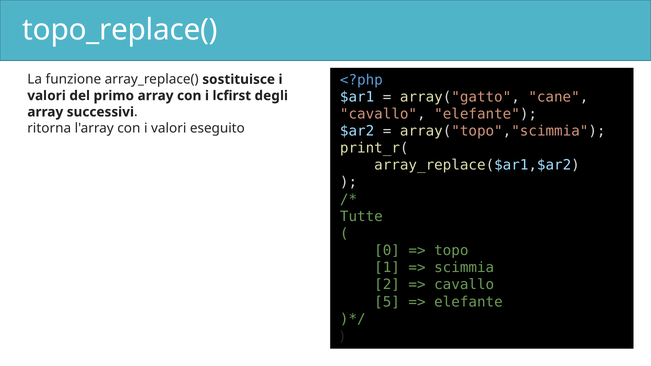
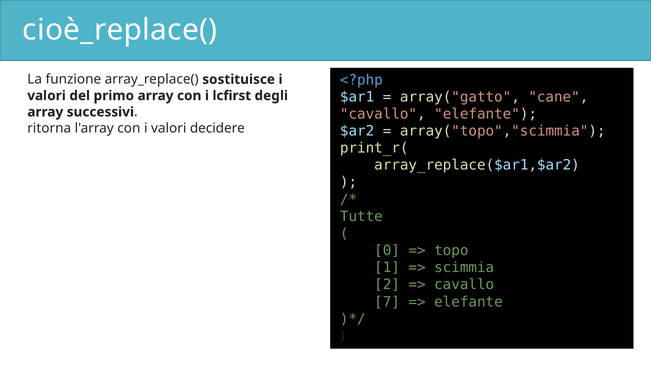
topo_replace(: topo_replace( -> cioè_replace(
eseguito: eseguito -> decidere
5: 5 -> 7
